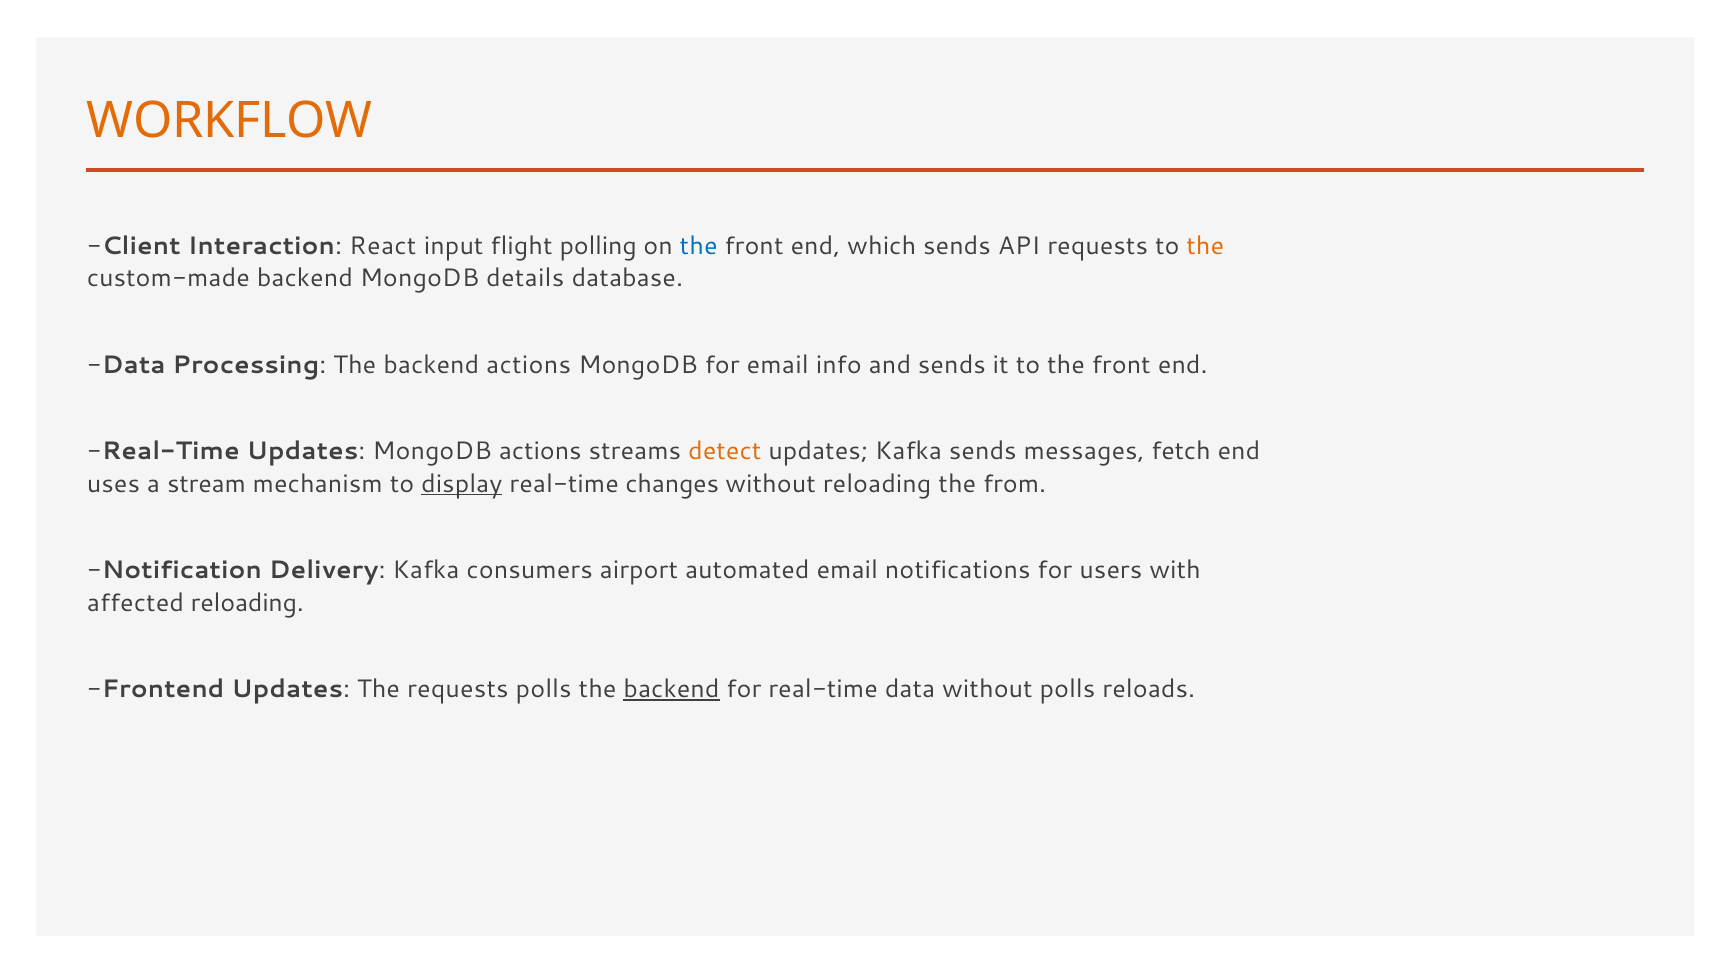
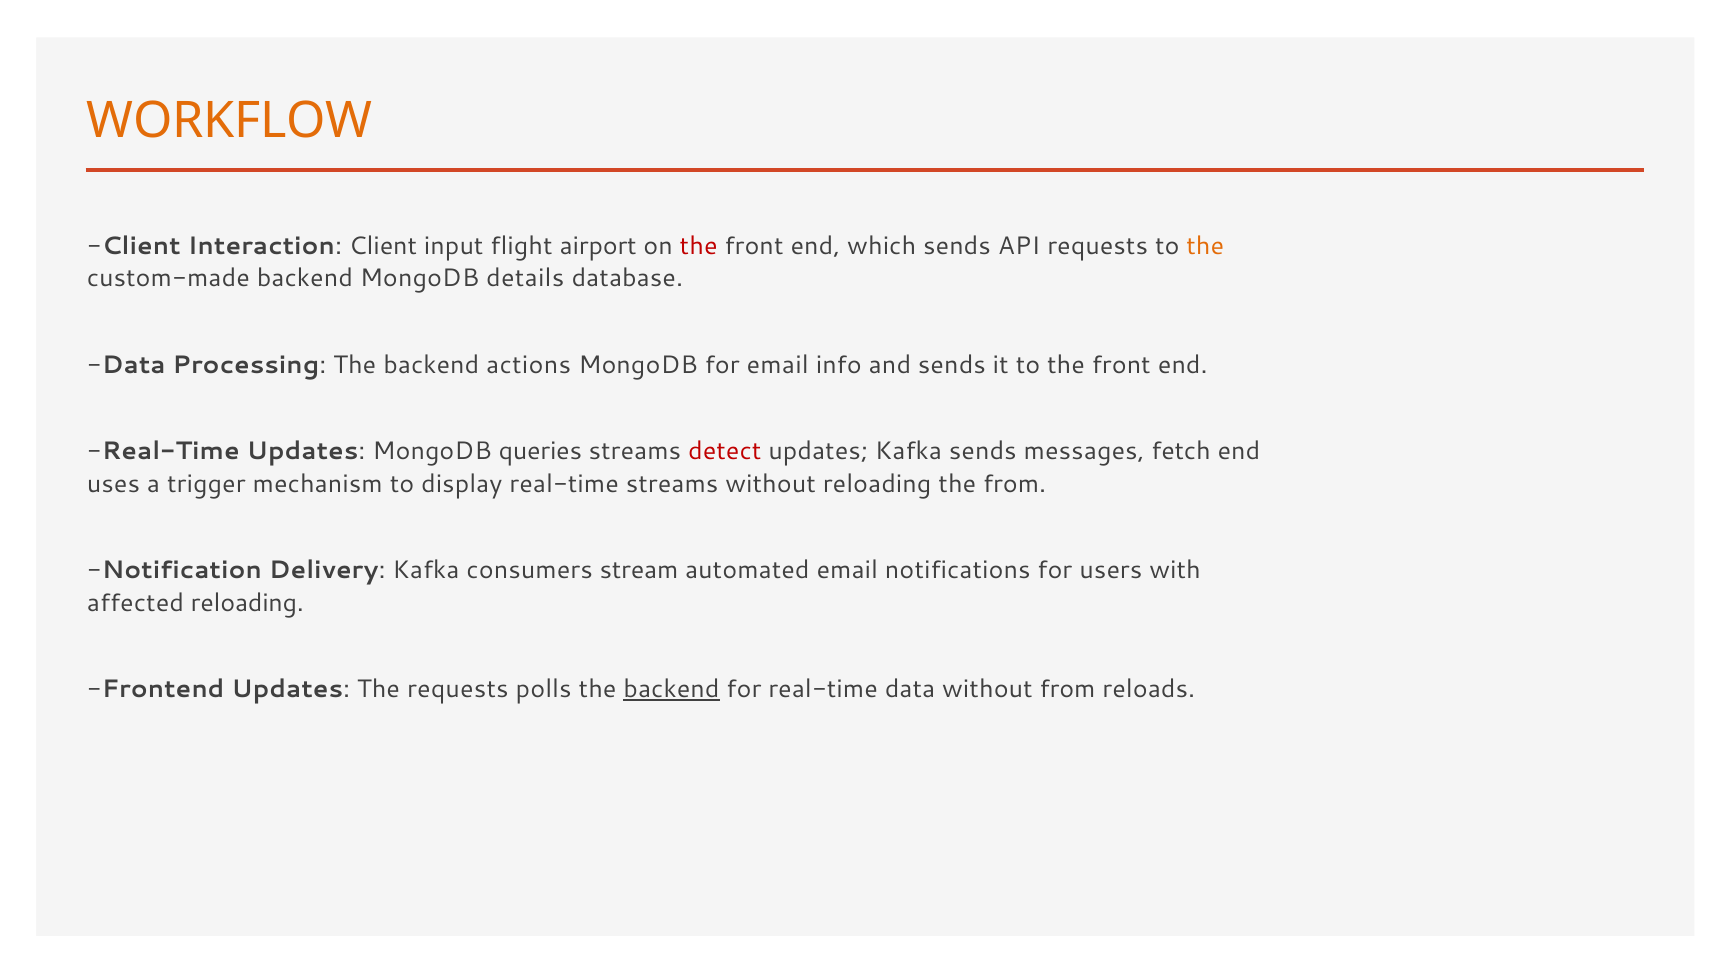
Interaction React: React -> Client
polling: polling -> airport
the at (699, 246) colour: blue -> red
MongoDB actions: actions -> queries
detect colour: orange -> red
stream: stream -> trigger
display underline: present -> none
real-time changes: changes -> streams
airport: airport -> stream
without polls: polls -> from
